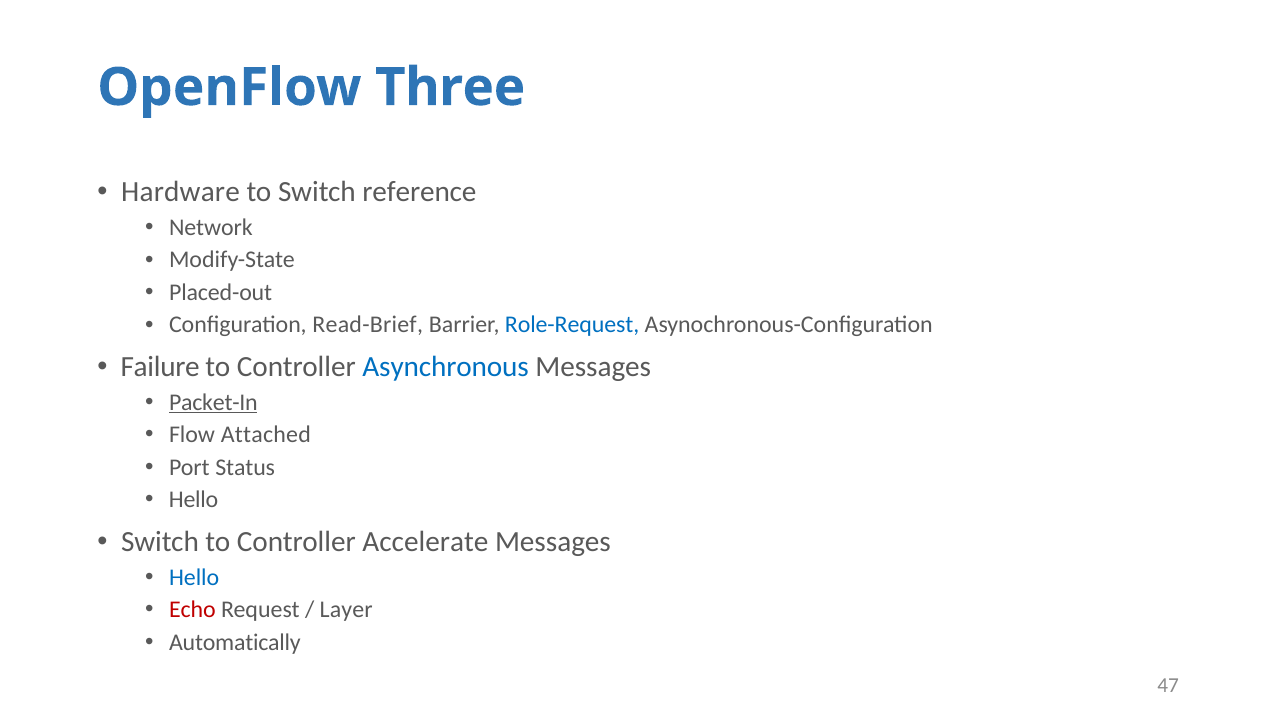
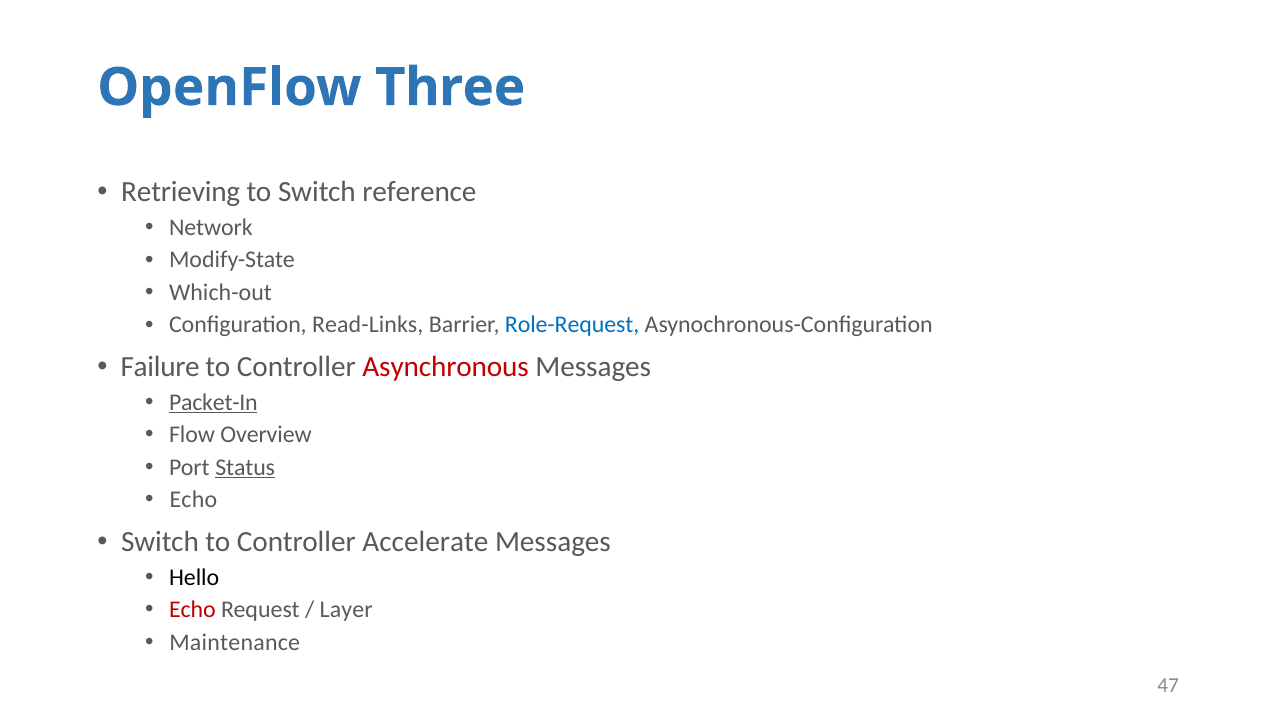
Hardware: Hardware -> Retrieving
Placed-out: Placed-out -> Which-out
Read-Brief: Read-Brief -> Read-Links
Asynchronous colour: blue -> red
Attached: Attached -> Overview
Status underline: none -> present
Hello at (194, 500): Hello -> Echo
Hello at (194, 577) colour: blue -> black
Automatically: Automatically -> Maintenance
